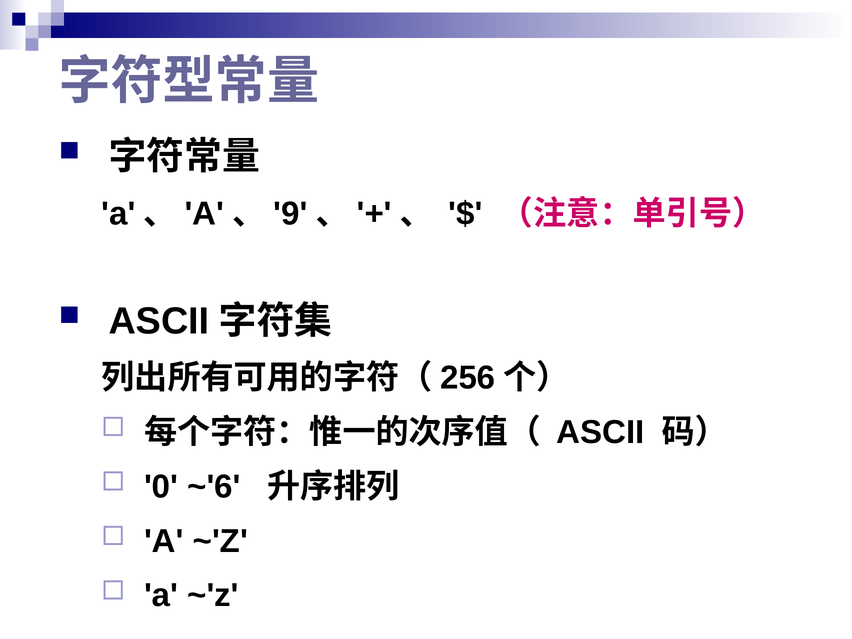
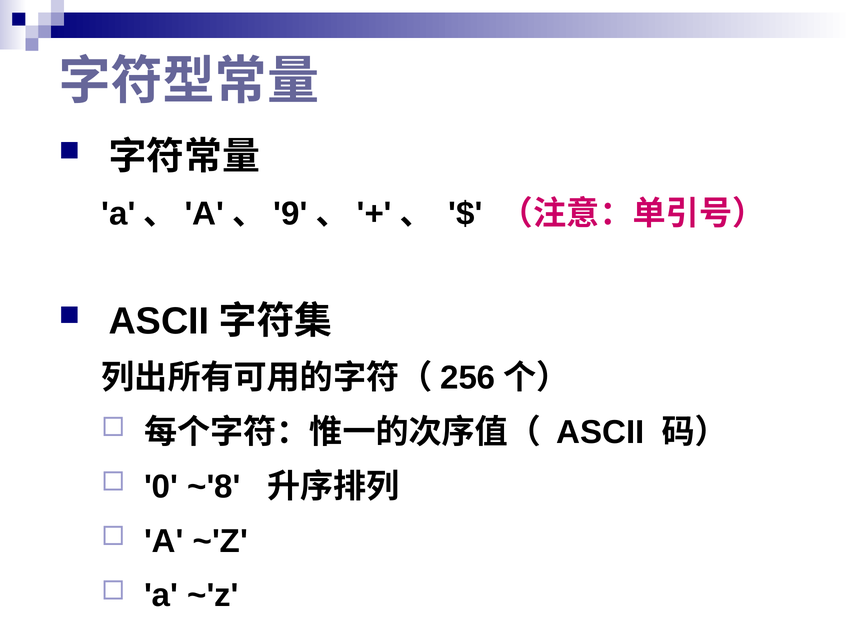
~'6: ~'6 -> ~'8
